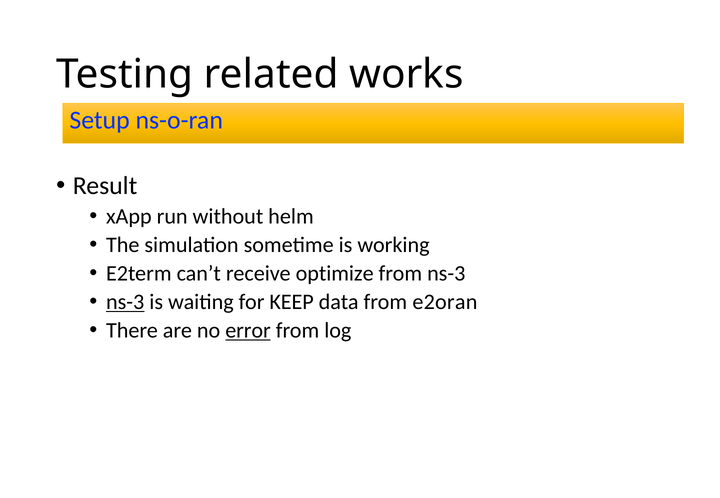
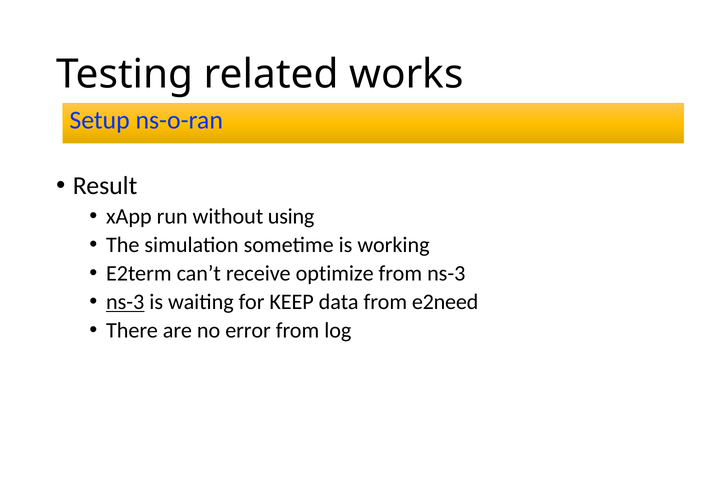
helm: helm -> using
e2oran: e2oran -> e2need
error underline: present -> none
